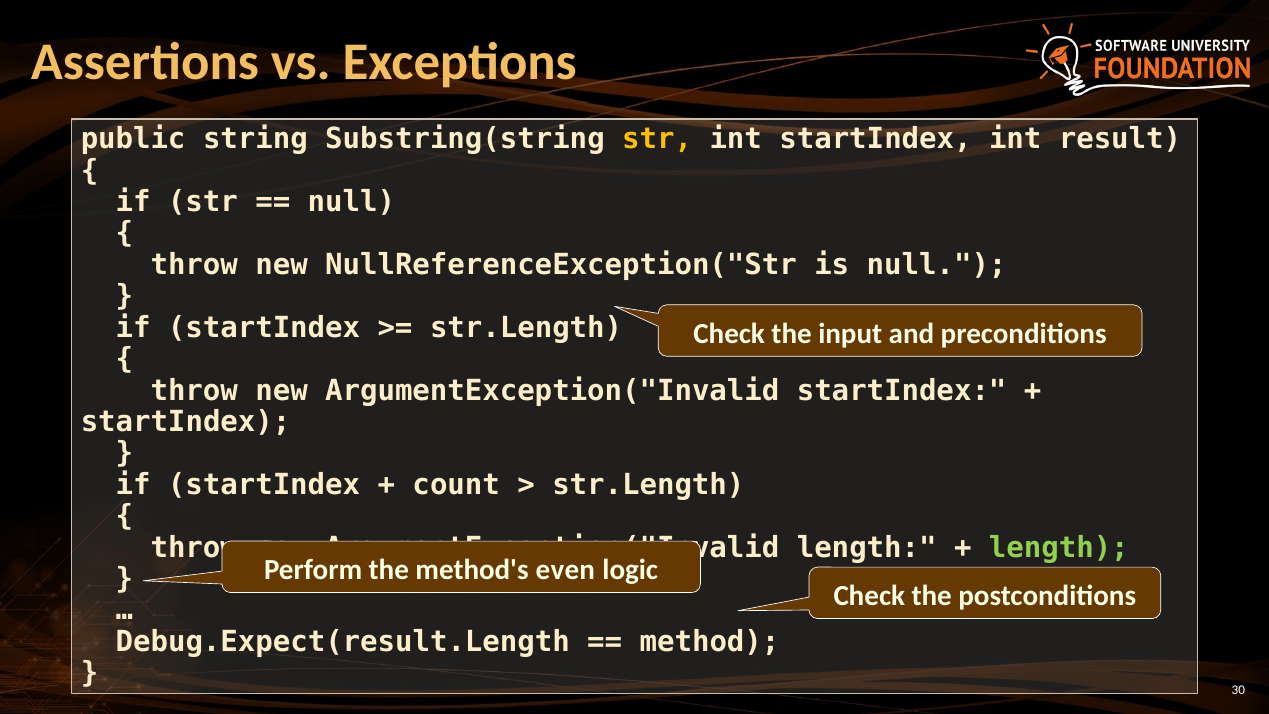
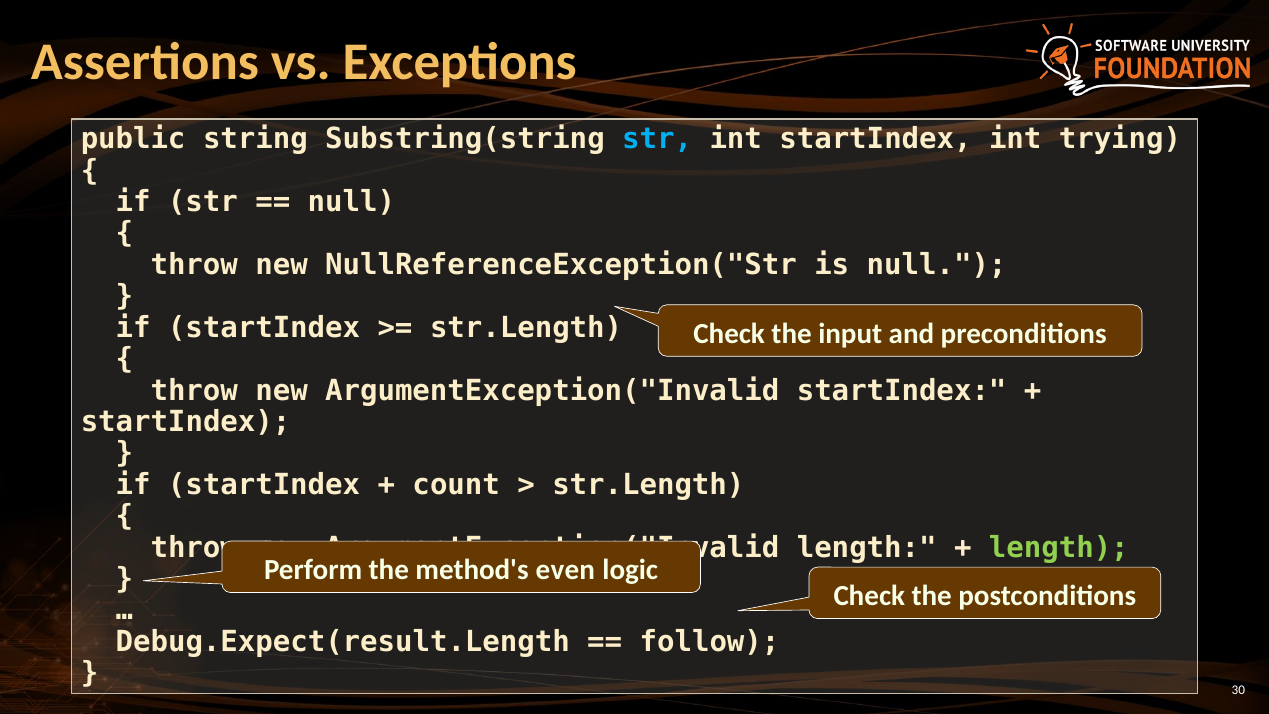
str at (657, 139) colour: yellow -> light blue
result: result -> trying
method: method -> follow
